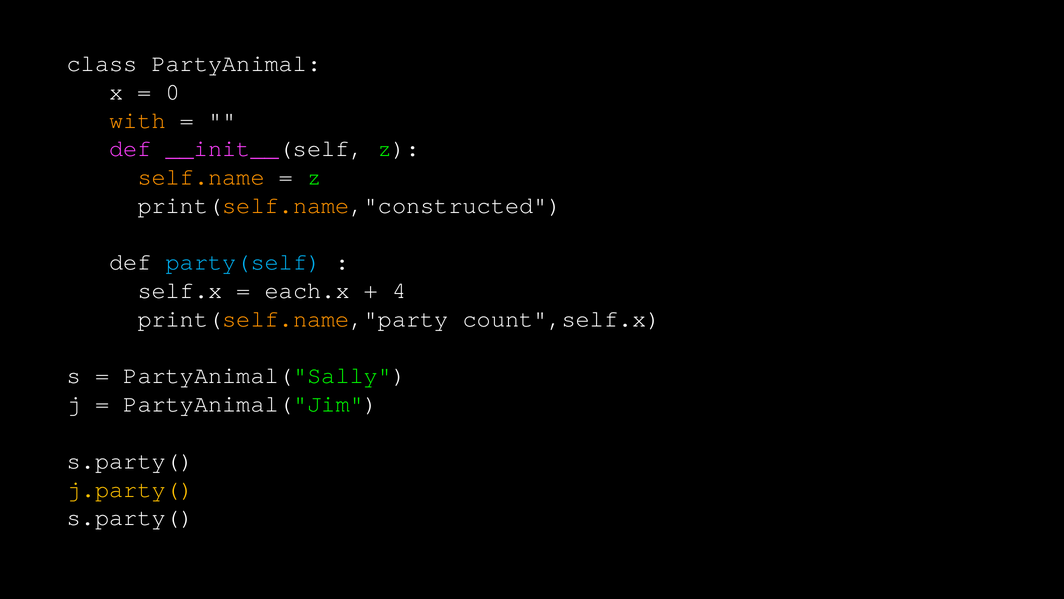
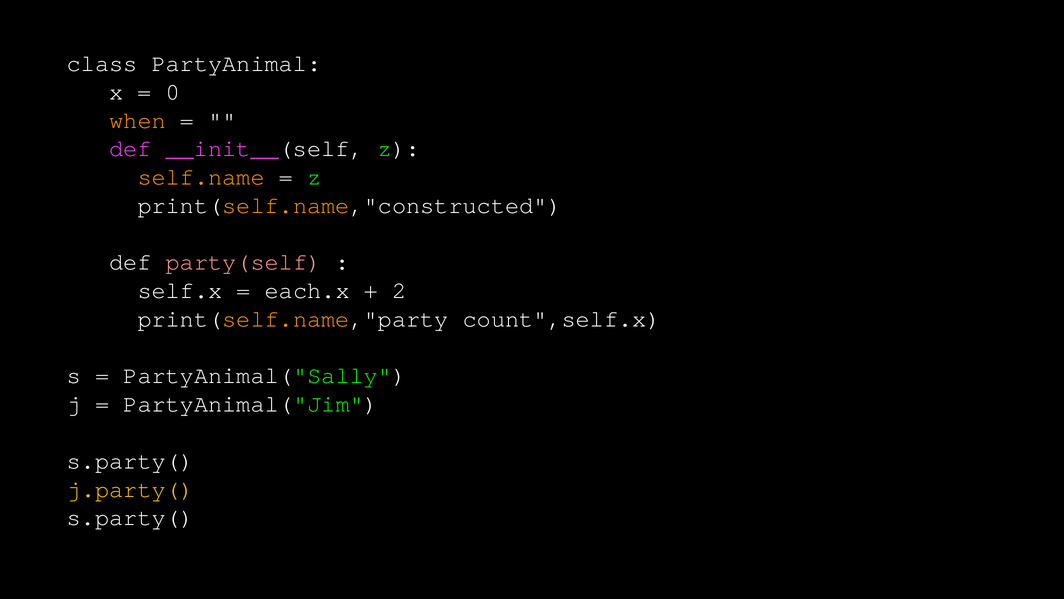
with: with -> when
party(self colour: light blue -> pink
4: 4 -> 2
